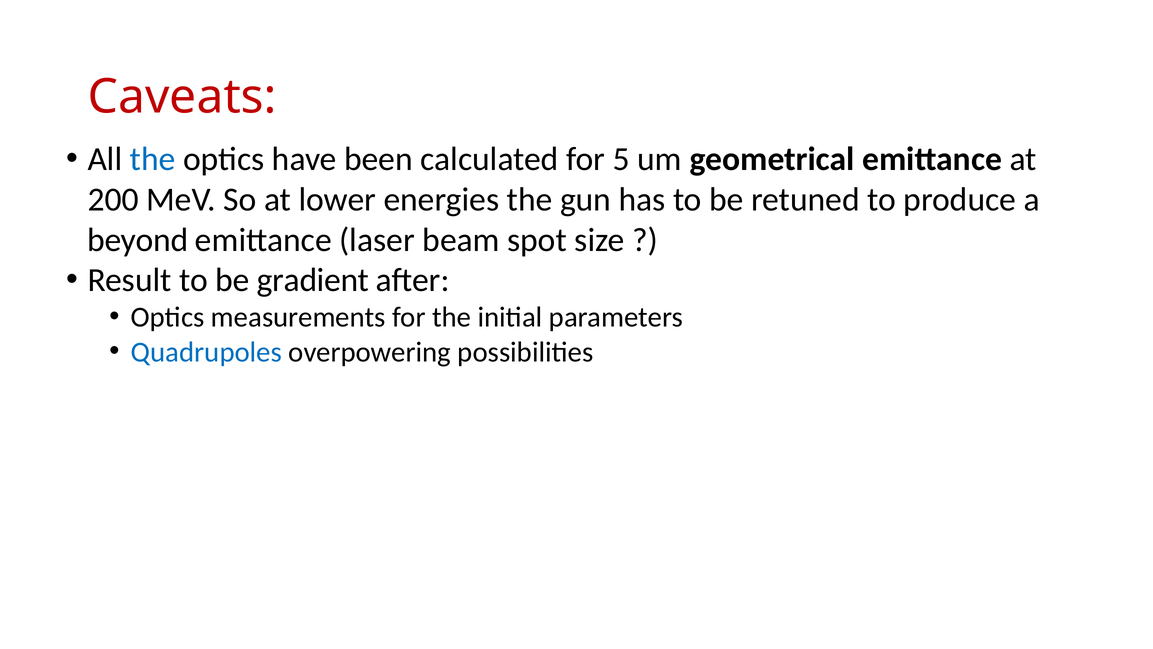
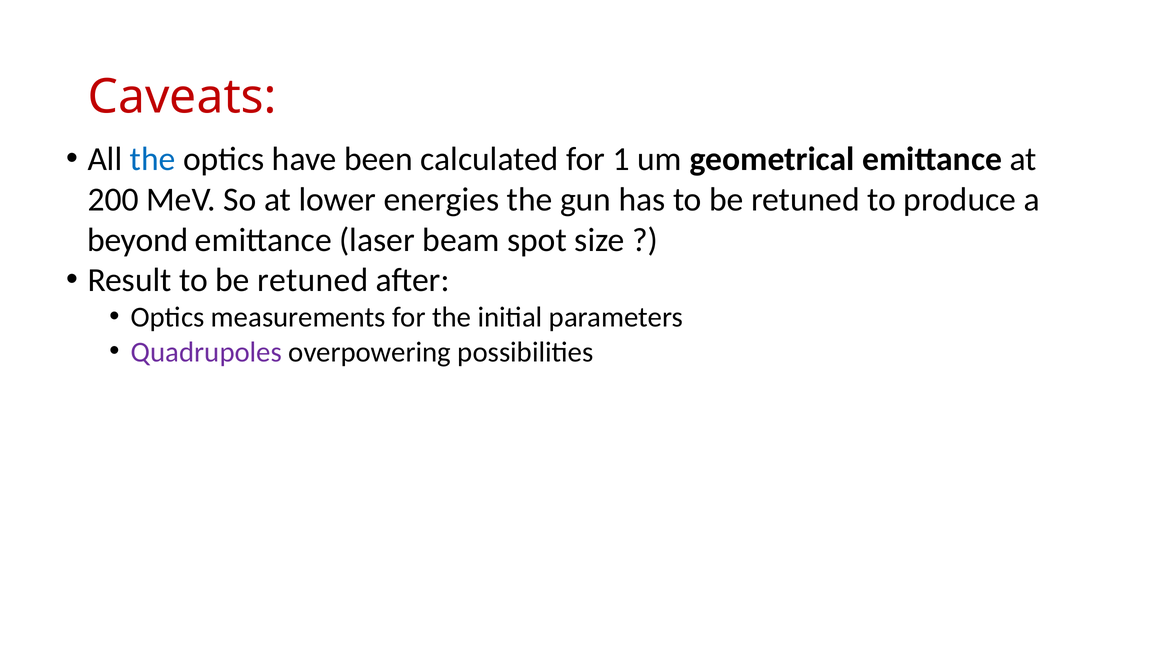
5: 5 -> 1
Result to be gradient: gradient -> retuned
Quadrupoles colour: blue -> purple
